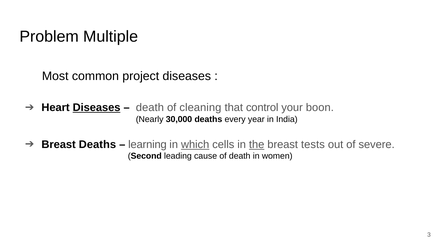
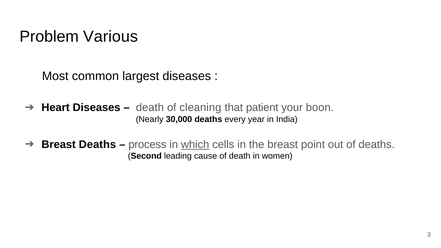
Multiple: Multiple -> Various
project: project -> largest
Diseases at (97, 108) underline: present -> none
control: control -> patient
learning: learning -> process
the underline: present -> none
tests: tests -> point
of severe: severe -> deaths
